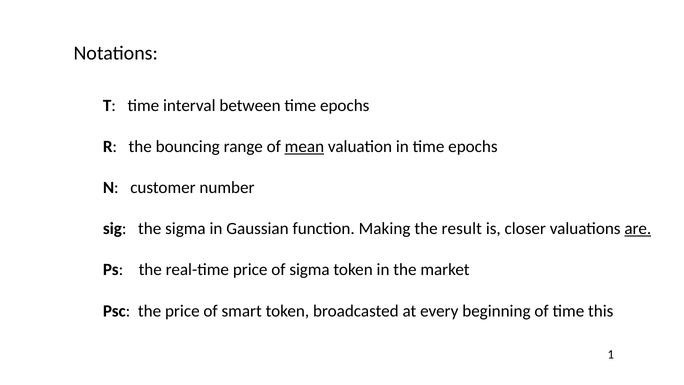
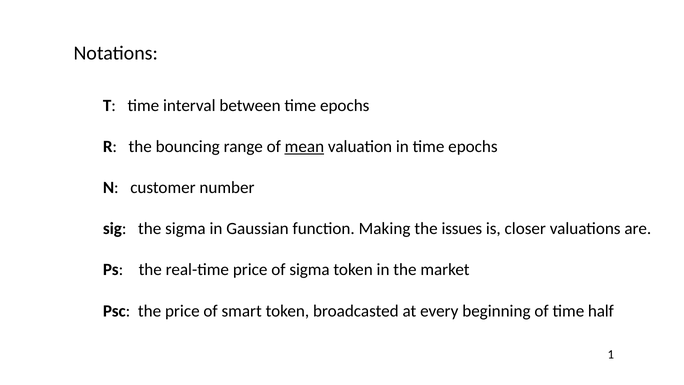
result: result -> issues
are underline: present -> none
this: this -> half
